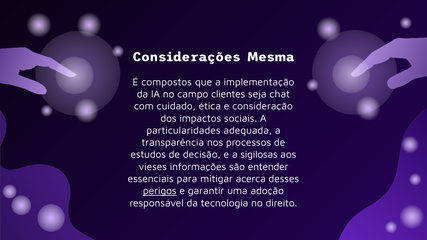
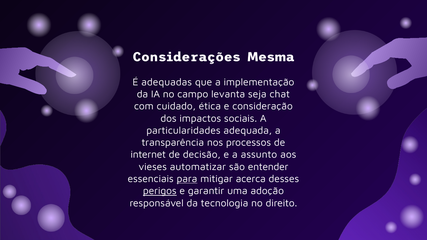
compostos: compostos -> adequadas
clientes: clientes -> levanta
estudos: estudos -> internet
sigilosas: sigilosas -> assunto
informações: informações -> automatizar
para underline: none -> present
